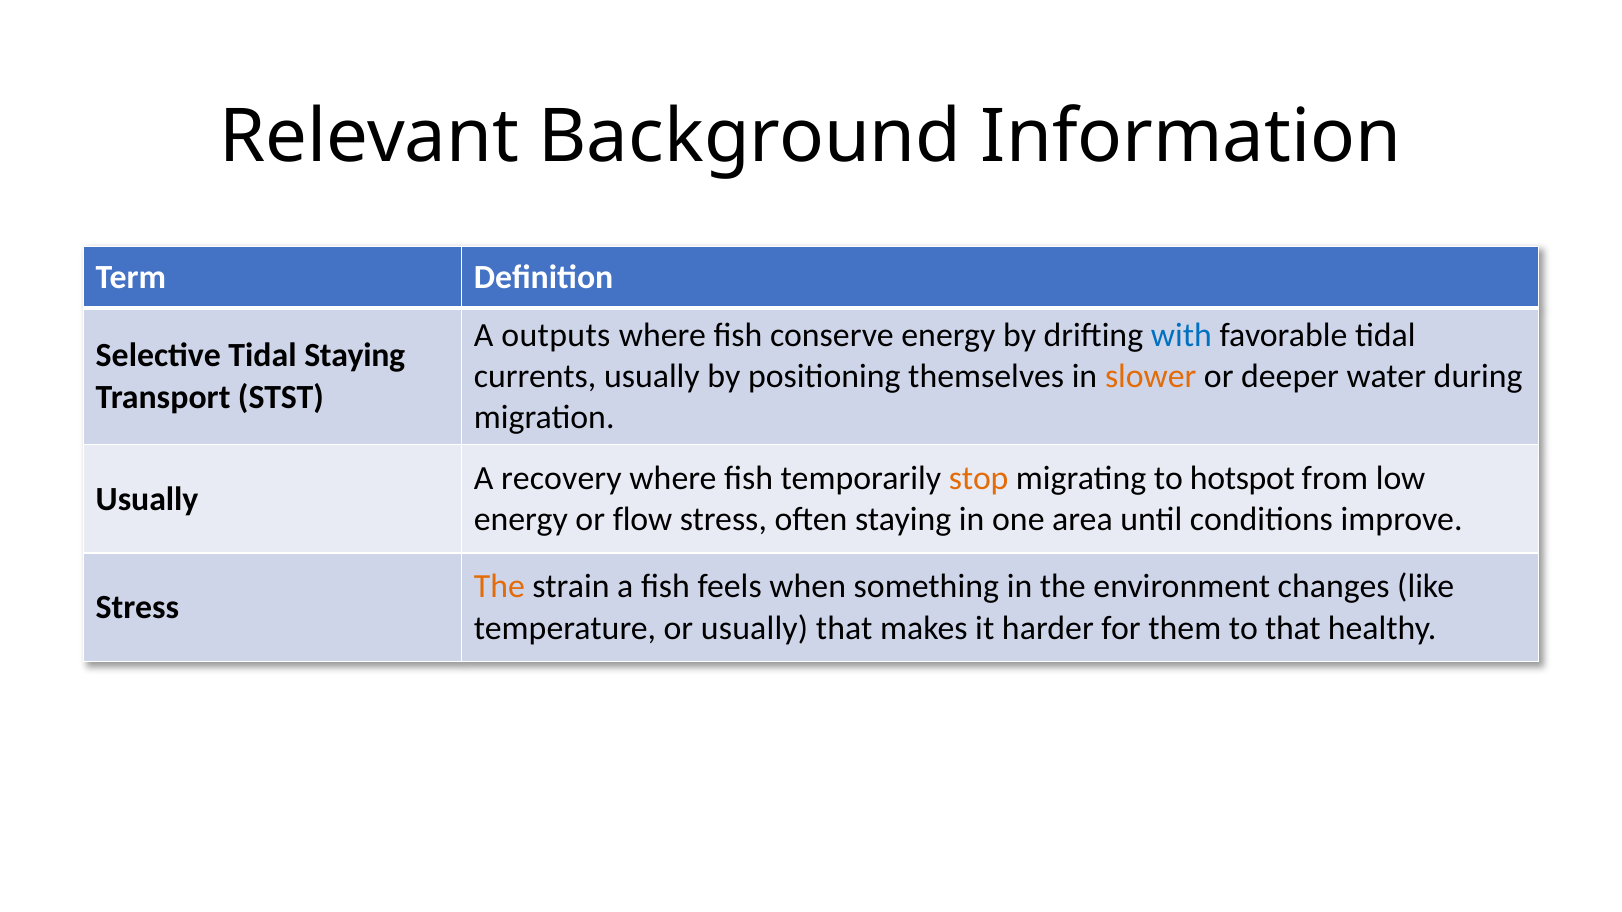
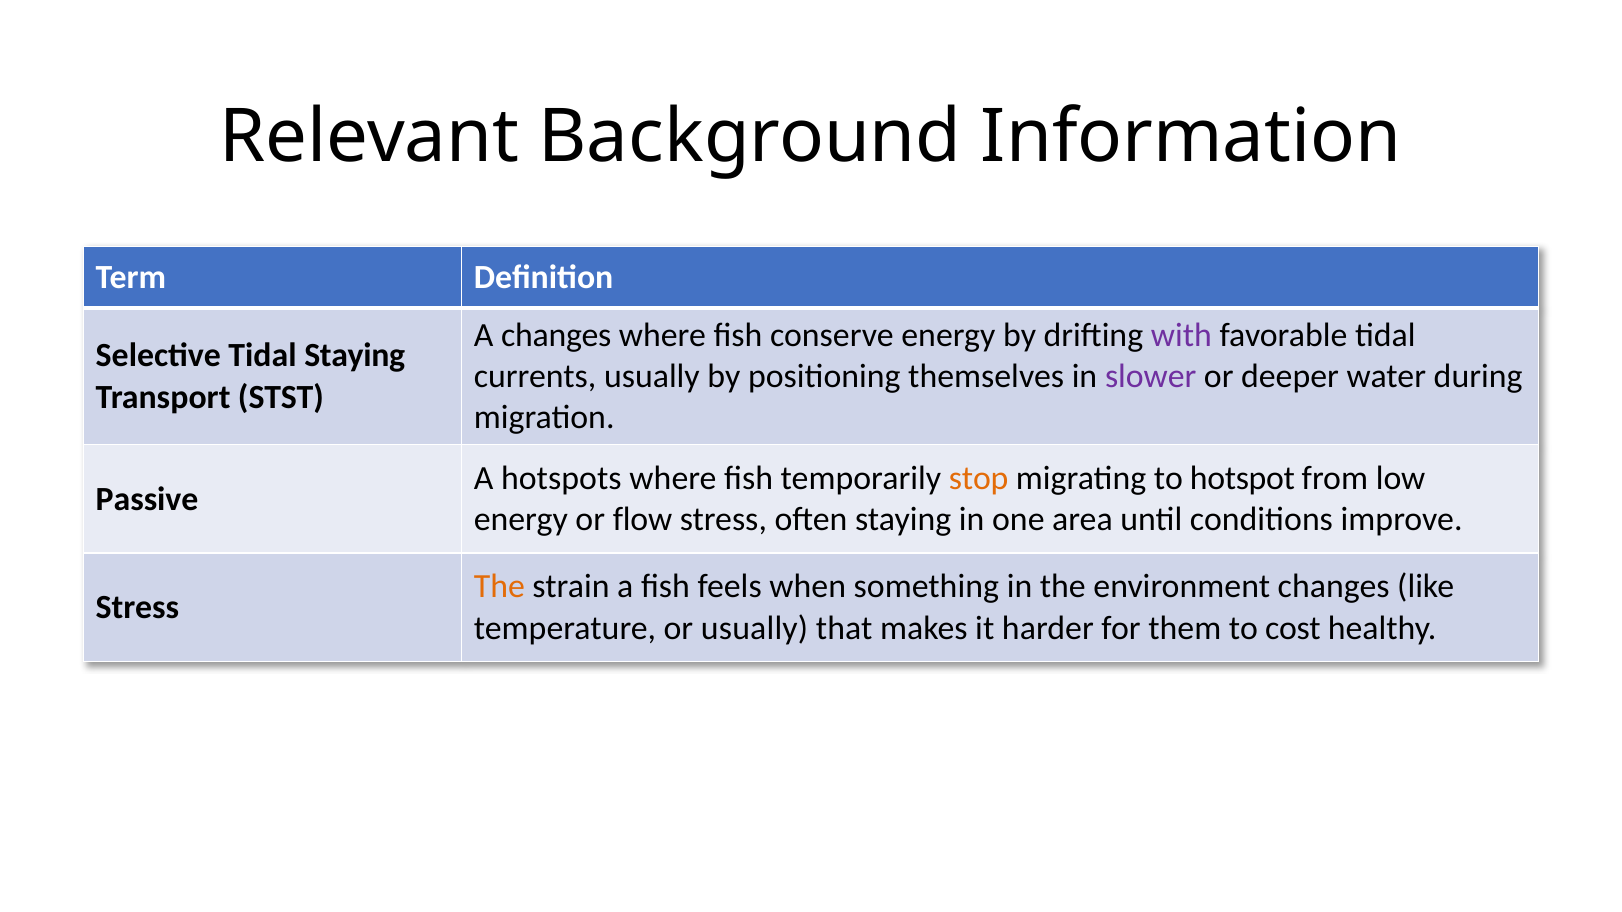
A outputs: outputs -> changes
with colour: blue -> purple
slower colour: orange -> purple
recovery: recovery -> hotspots
Usually at (147, 499): Usually -> Passive
to that: that -> cost
